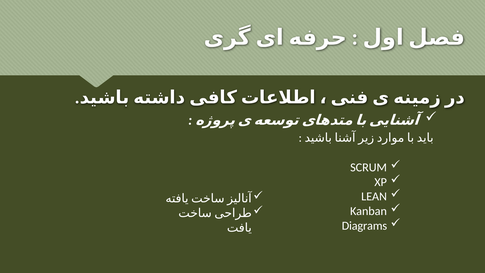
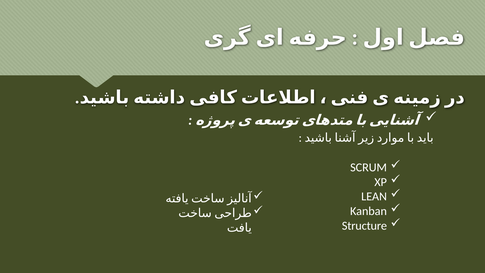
Diagrams: Diagrams -> Structure
